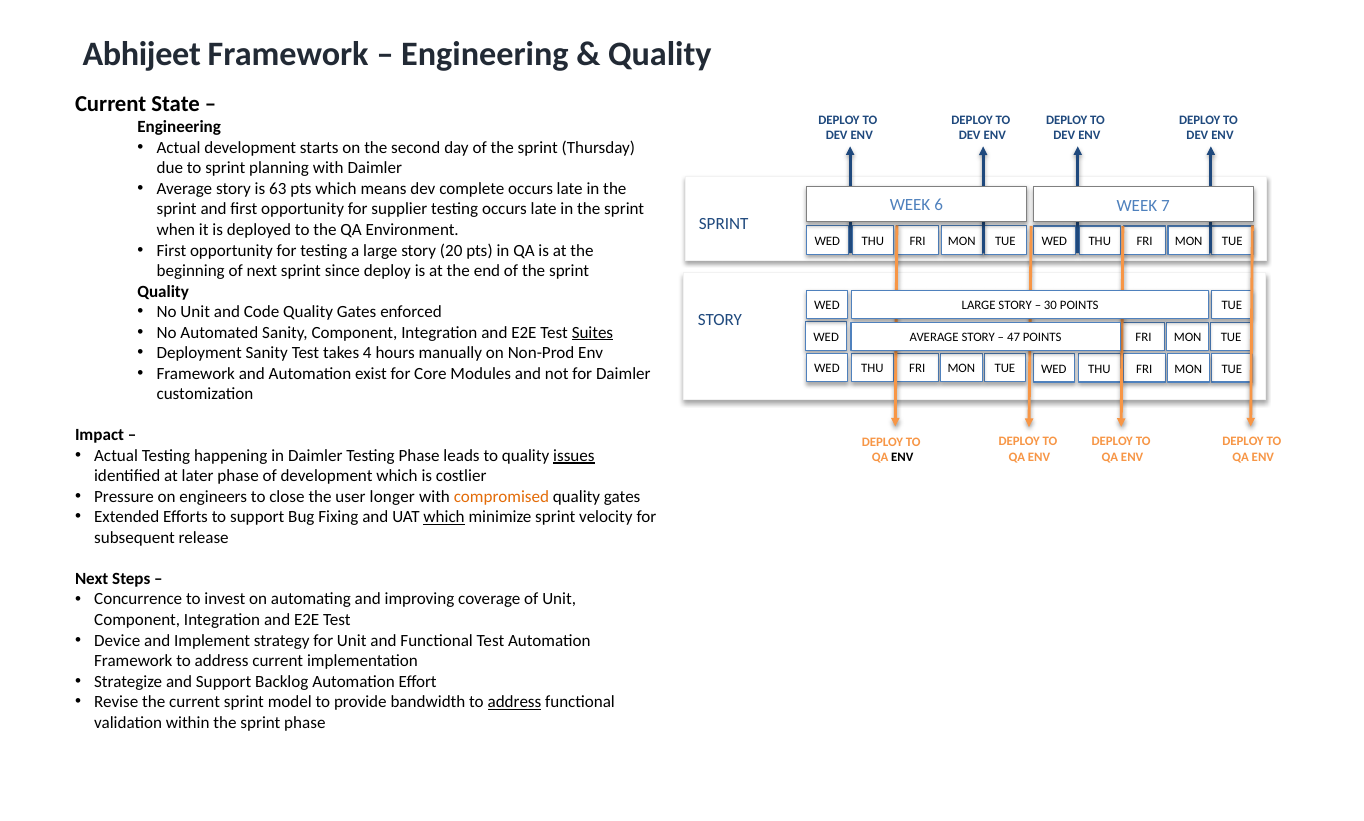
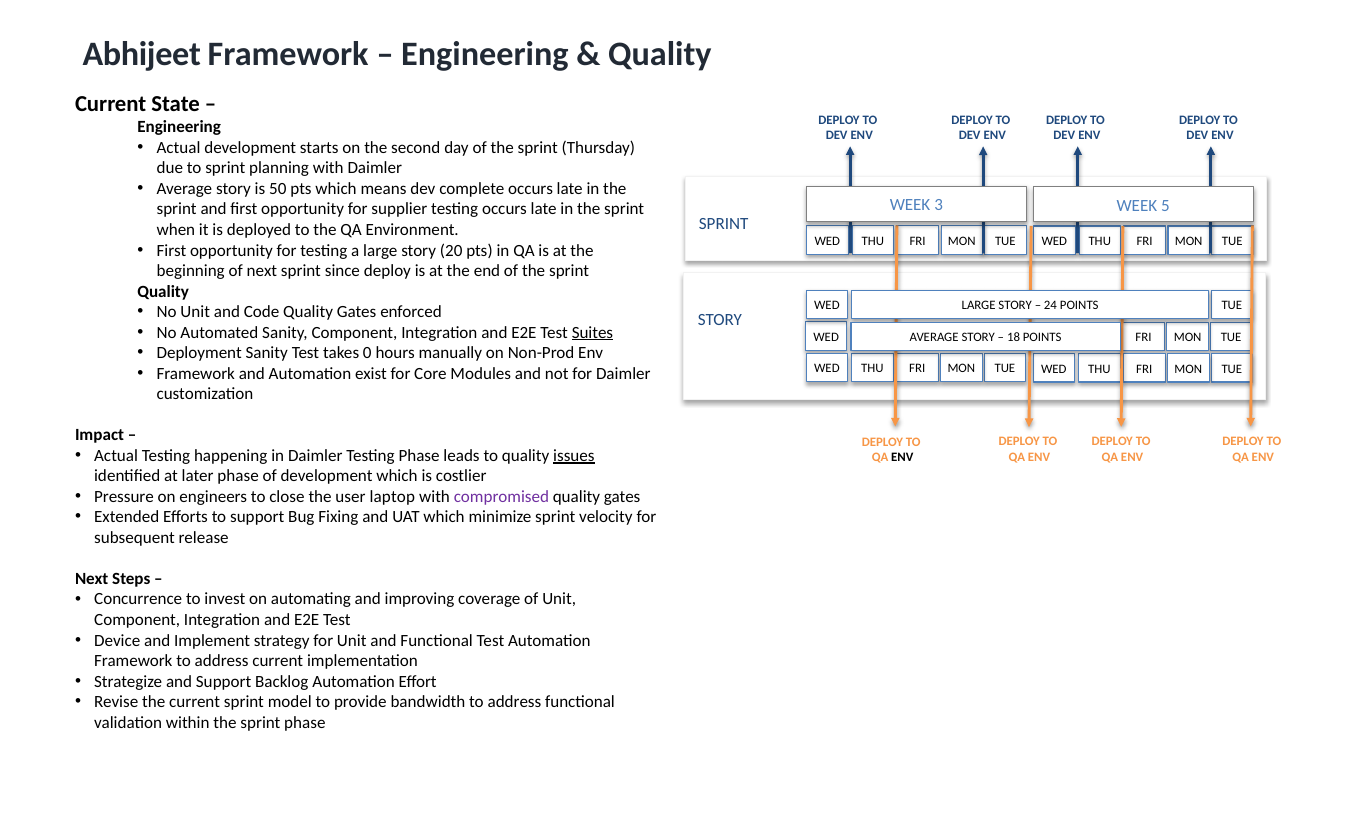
63: 63 -> 50
6: 6 -> 3
7: 7 -> 5
30: 30 -> 24
47: 47 -> 18
4: 4 -> 0
longer: longer -> laptop
compromised colour: orange -> purple
which at (444, 517) underline: present -> none
address at (514, 701) underline: present -> none
